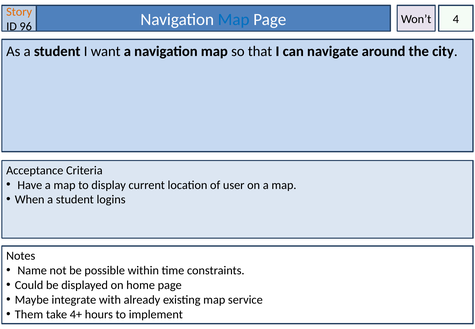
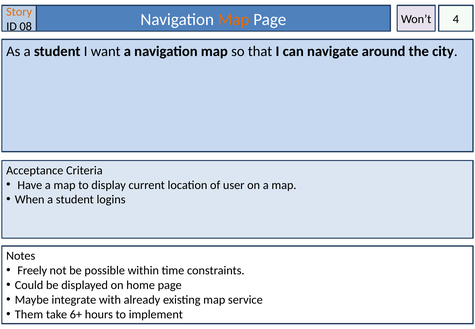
96: 96 -> 08
Map at (234, 19) colour: blue -> orange
Name: Name -> Freely
4+: 4+ -> 6+
